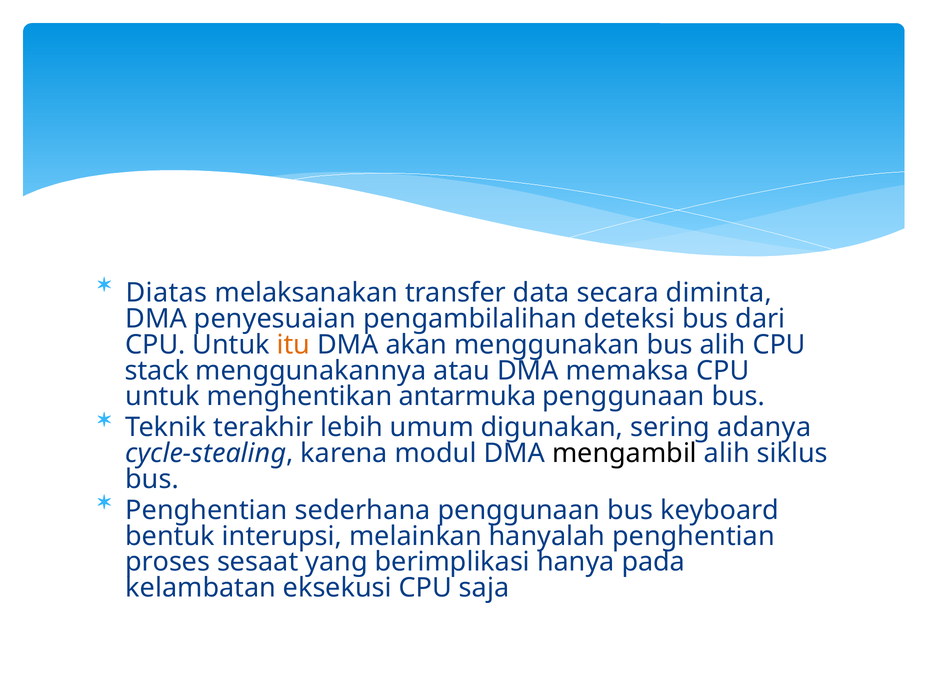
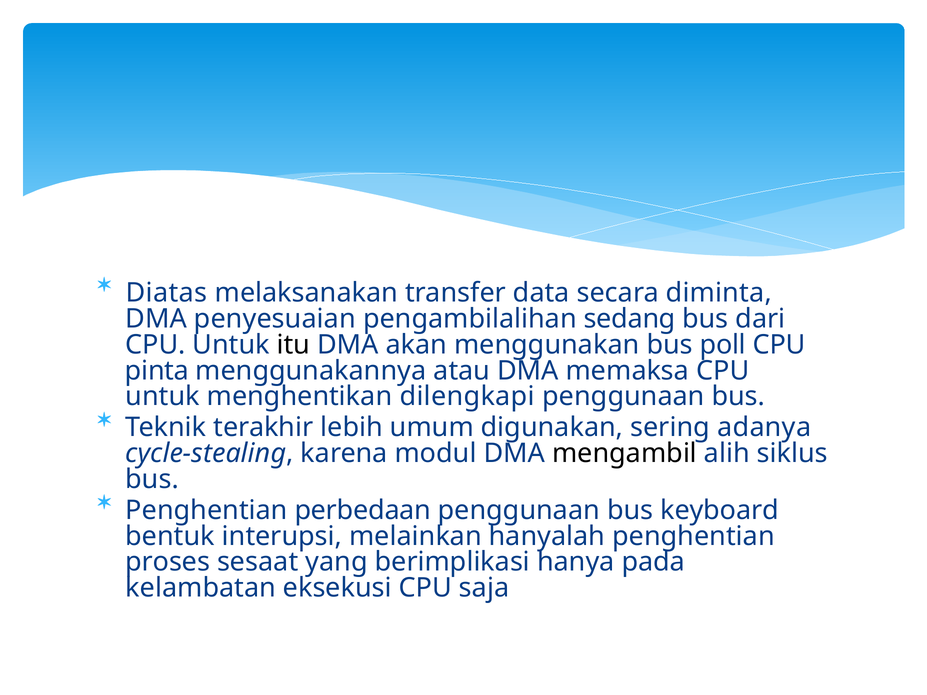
deteksi: deteksi -> sedang
itu colour: orange -> black
bus alih: alih -> poll
stack: stack -> pinta
antarmuka: antarmuka -> dilengkapi
sederhana: sederhana -> perbedaan
